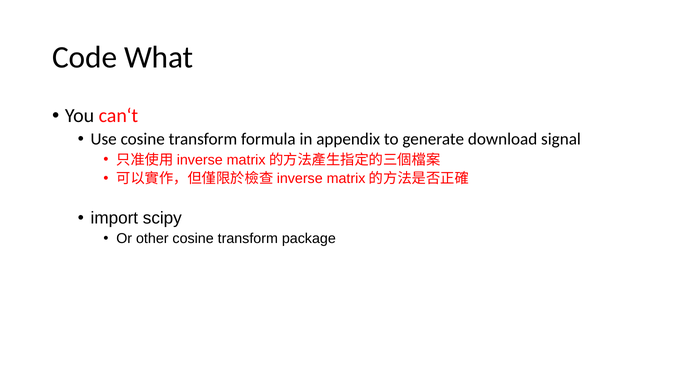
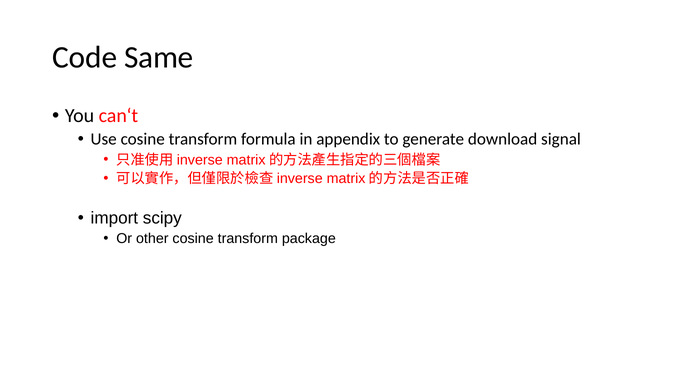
What: What -> Same
